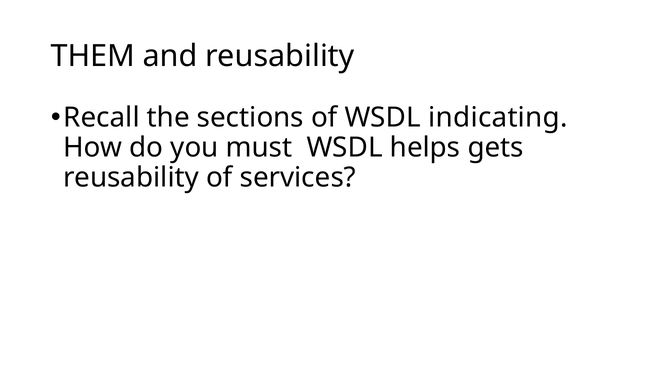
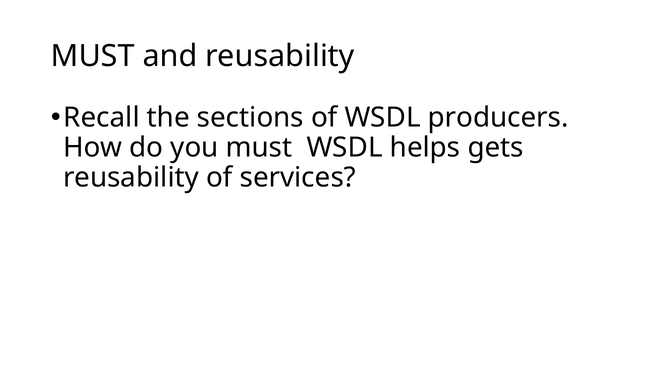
THEM at (93, 56): THEM -> MUST
indicating: indicating -> producers
